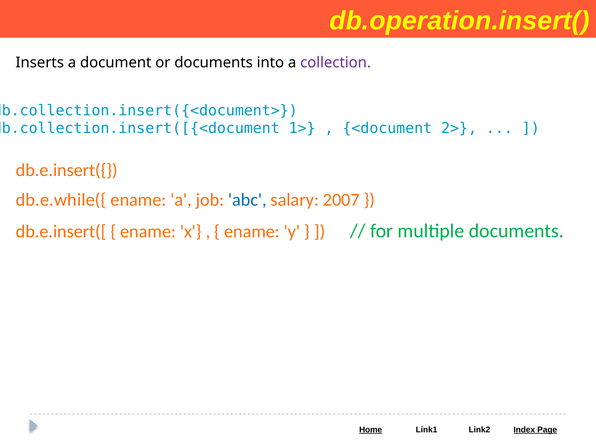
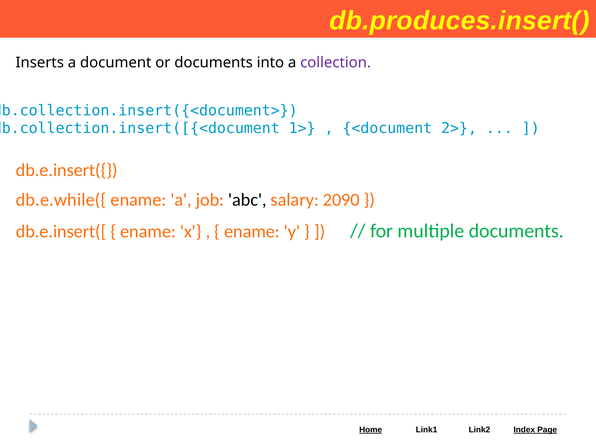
db.operation.insert(: db.operation.insert( -> db.produces.insert(
abc colour: blue -> black
2007: 2007 -> 2090
